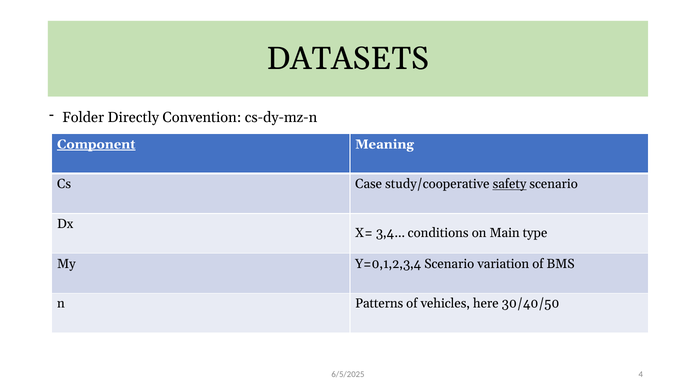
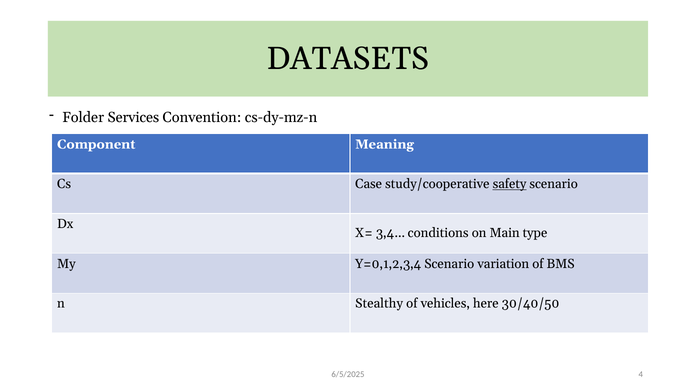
Directly: Directly -> Services
Component underline: present -> none
Patterns: Patterns -> Stealthy
